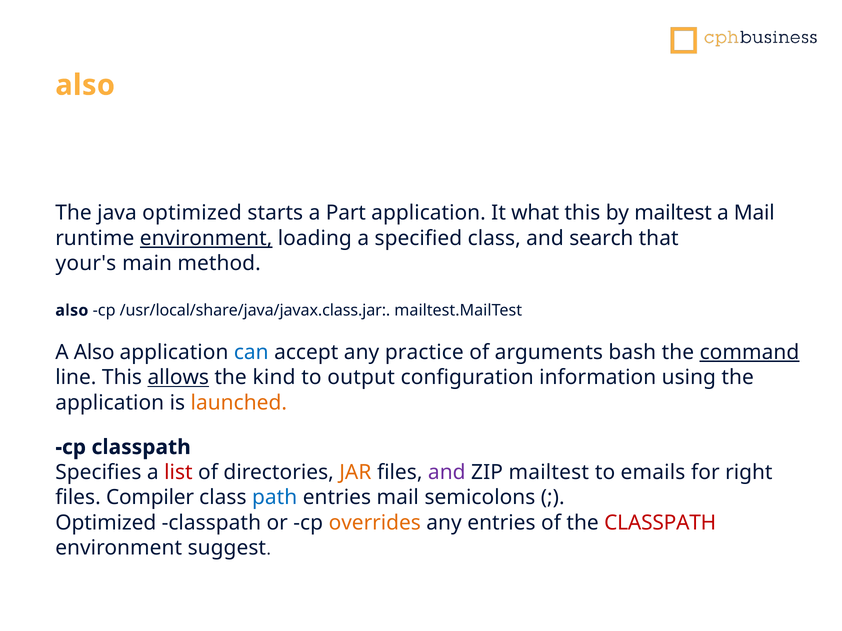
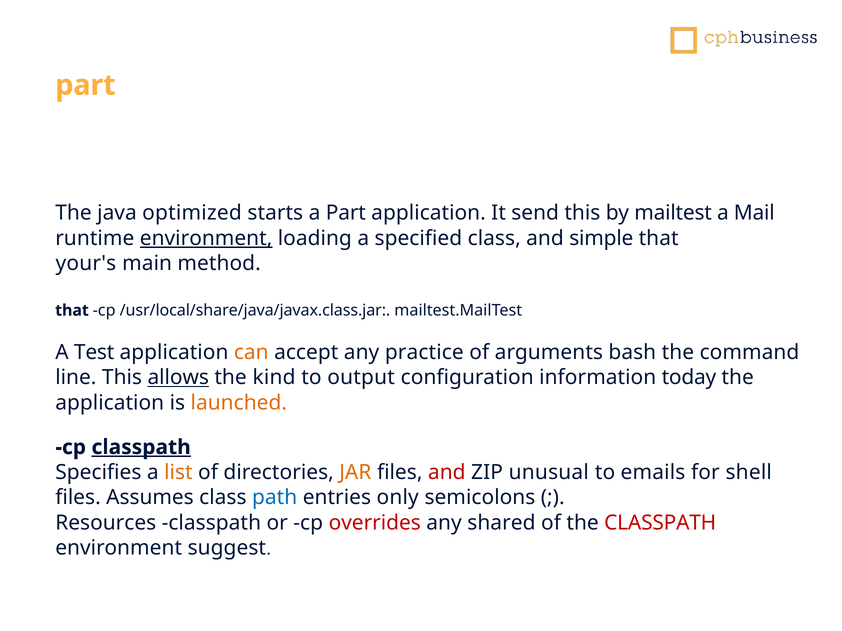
also at (85, 85): also -> part
what: what -> send
search: search -> simple
also at (72, 311): also -> that
A Also: Also -> Test
can colour: blue -> orange
command underline: present -> none
using: using -> today
classpath at (141, 448) underline: none -> present
list colour: red -> orange
and at (447, 473) colour: purple -> red
ZIP mailtest: mailtest -> unusual
right: right -> shell
Compiler: Compiler -> Assumes
entries mail: mail -> only
Optimized at (106, 523): Optimized -> Resources
overrides colour: orange -> red
any entries: entries -> shared
